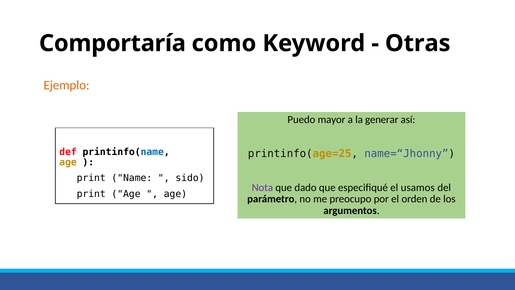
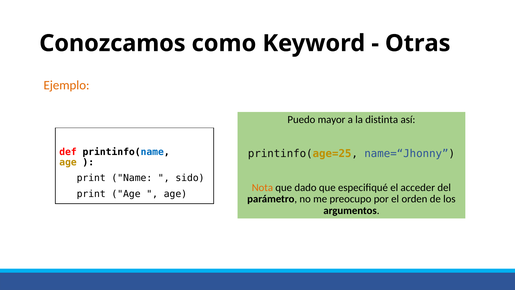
Comportaría: Comportaría -> Conozcamos
generar: generar -> distinta
Nota colour: purple -> orange
usamos: usamos -> acceder
